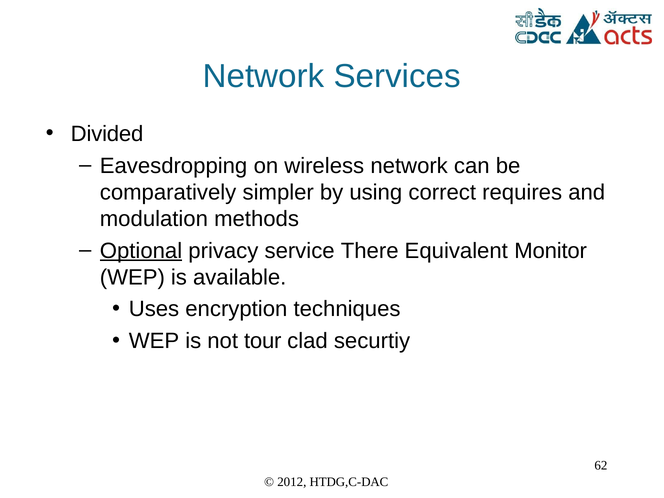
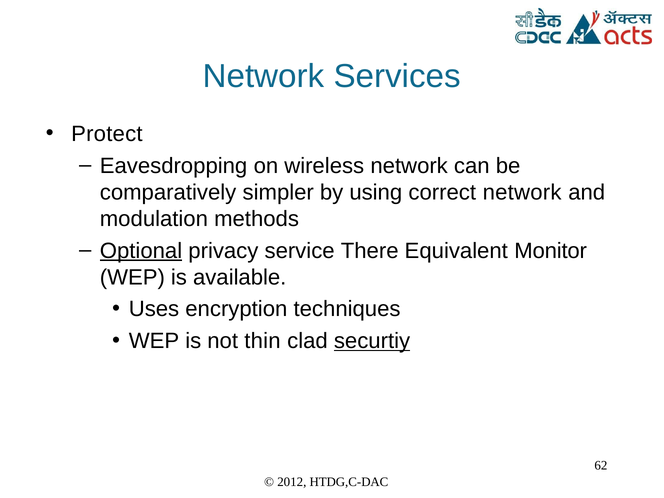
Divided: Divided -> Protect
correct requires: requires -> network
tour: tour -> thin
securtiy underline: none -> present
